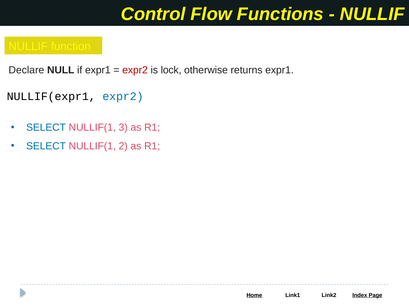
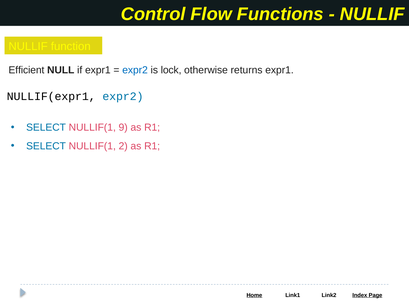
Declare: Declare -> Efficient
expr2 at (135, 70) colour: red -> blue
3: 3 -> 9
